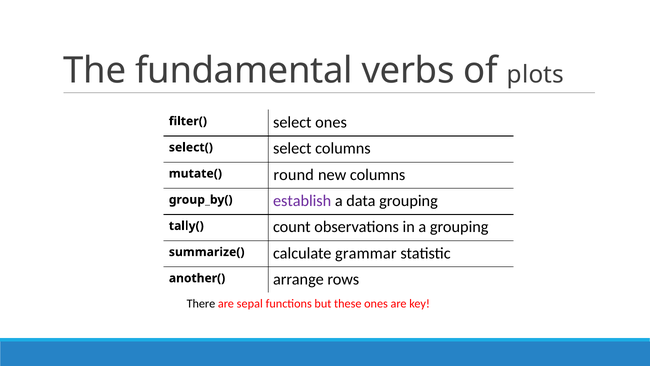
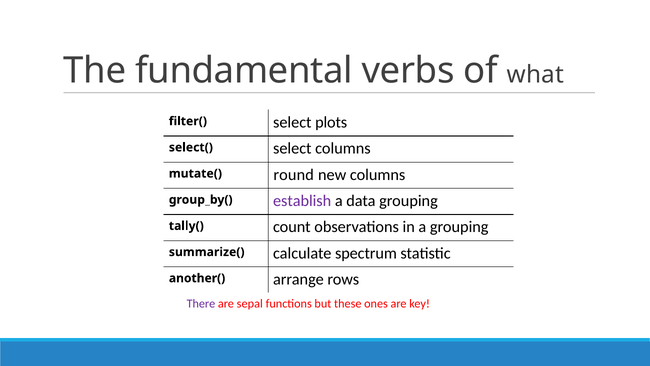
plots: plots -> what
select ones: ones -> plots
grammar: grammar -> spectrum
There colour: black -> purple
